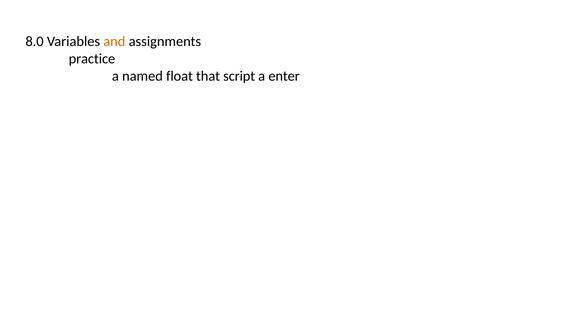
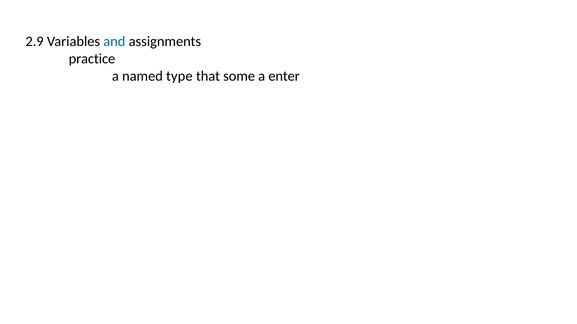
8.0: 8.0 -> 2.9
and colour: orange -> blue
float: float -> type
script: script -> some
